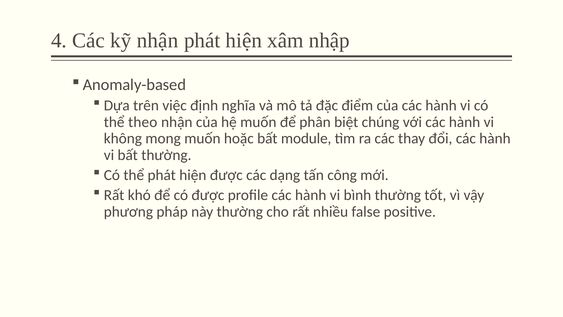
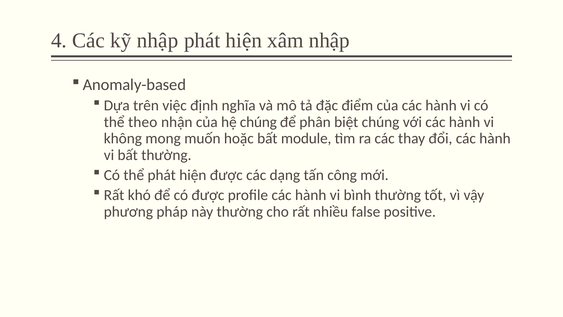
kỹ nhận: nhận -> nhập
hệ muốn: muốn -> chúng
